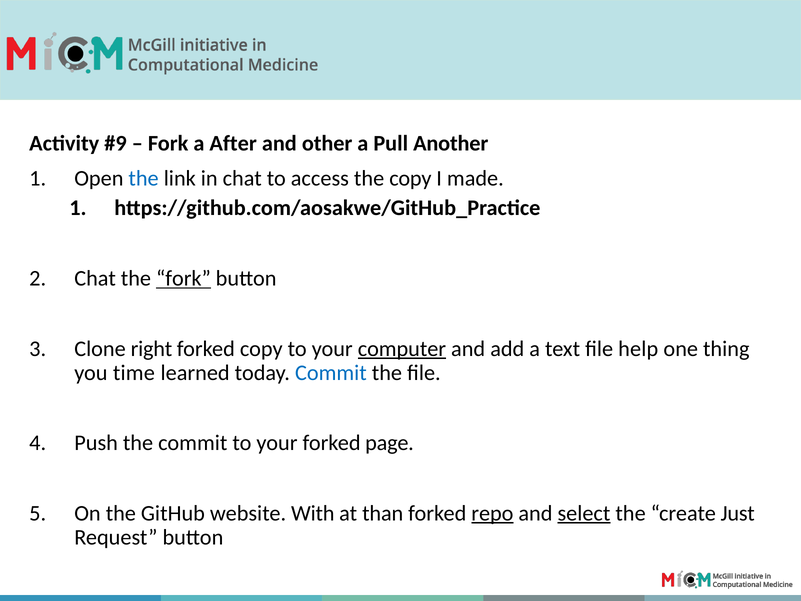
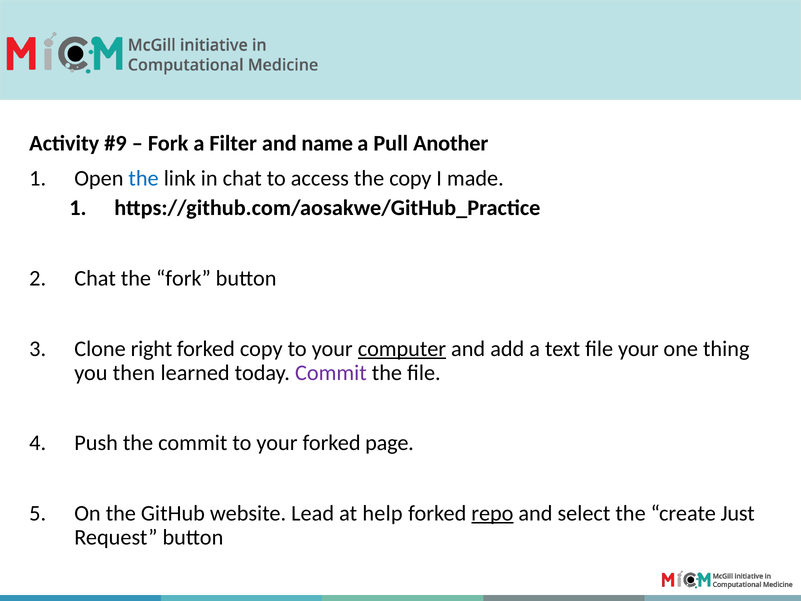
After: After -> Filter
other: other -> name
fork at (183, 278) underline: present -> none
file help: help -> your
time: time -> then
Commit at (331, 373) colour: blue -> purple
With: With -> Lead
than: than -> help
select underline: present -> none
